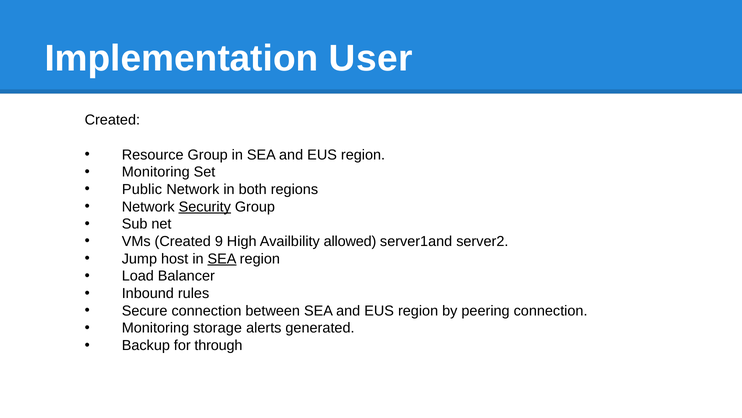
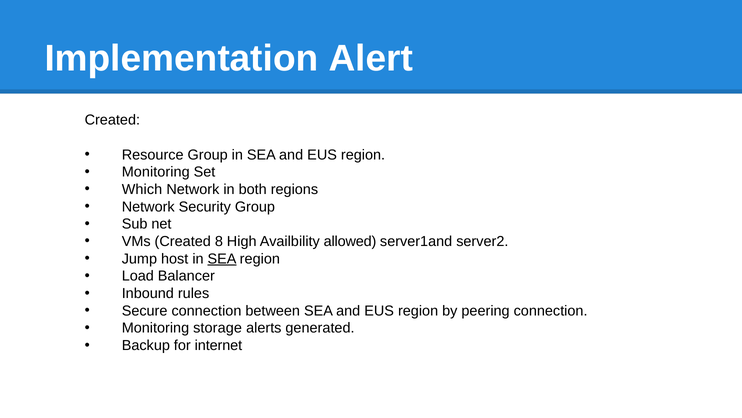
User: User -> Alert
Public: Public -> Which
Security underline: present -> none
9: 9 -> 8
through: through -> internet
